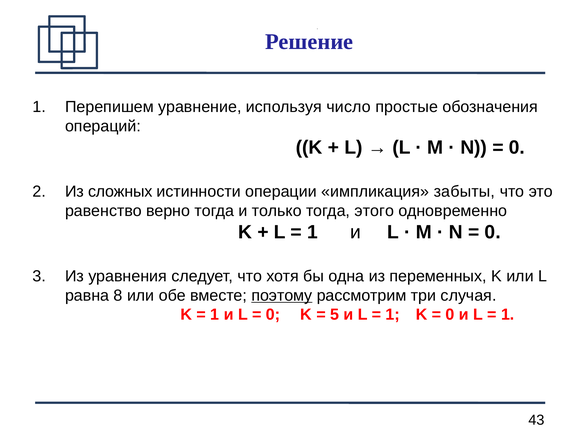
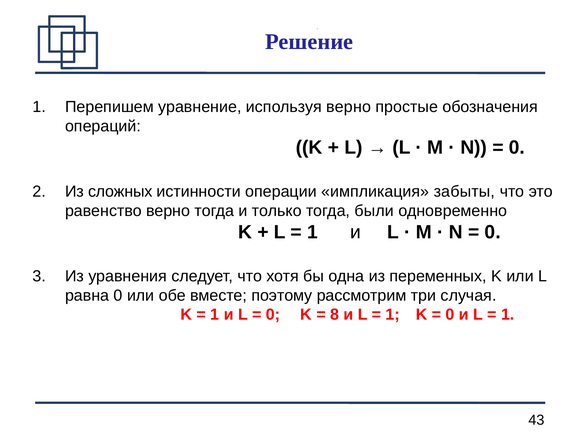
используя число: число -> верно
этого: этого -> были
равна 8: 8 -> 0
поэтому underline: present -> none
5: 5 -> 8
